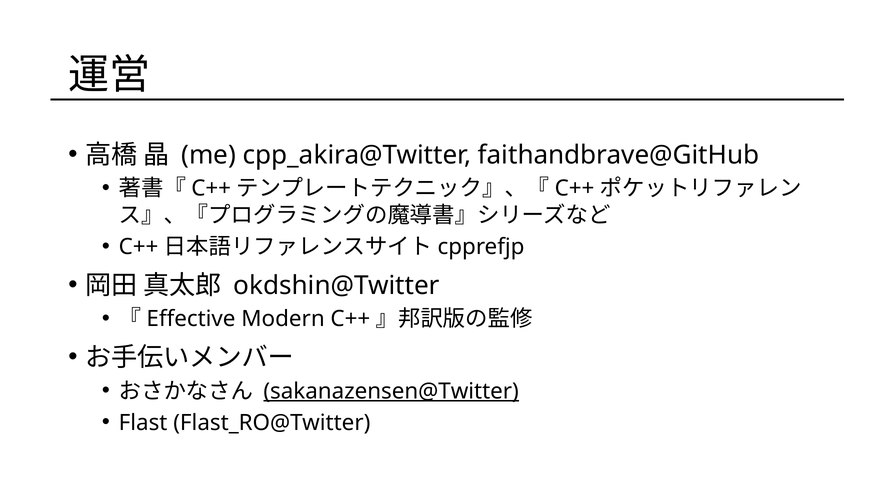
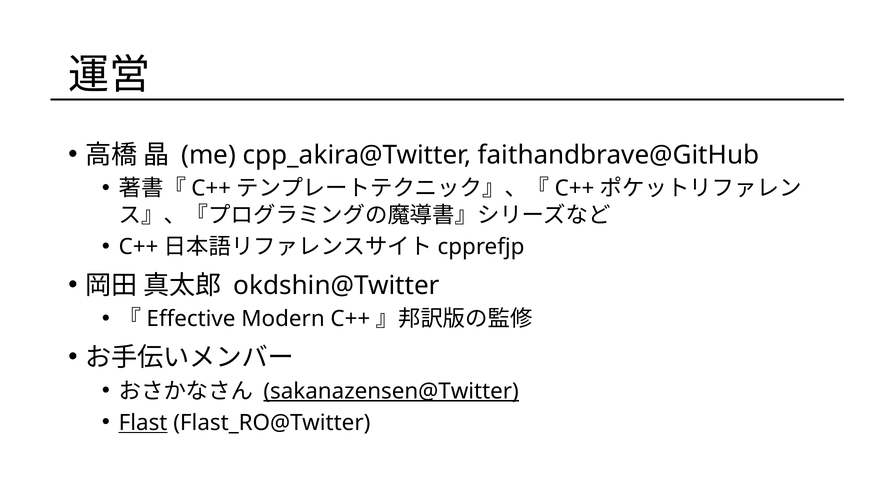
Flast underline: none -> present
